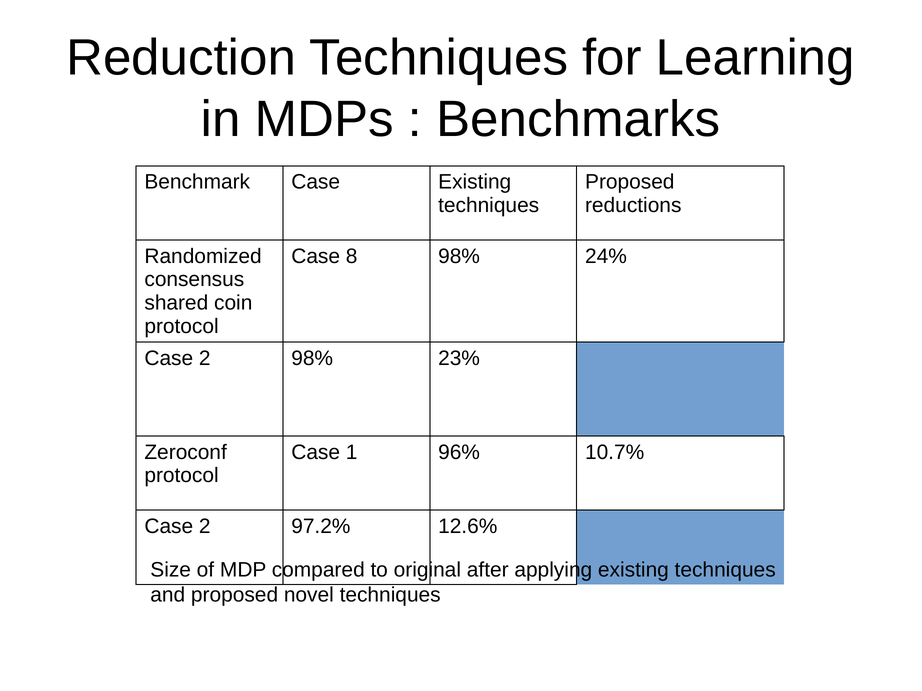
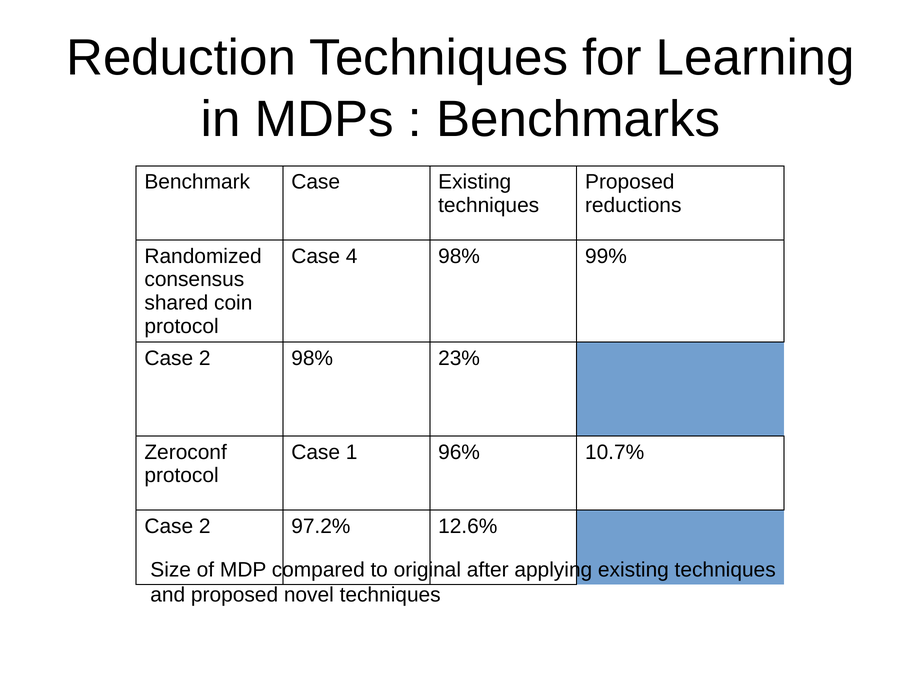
8: 8 -> 4
24%: 24% -> 99%
